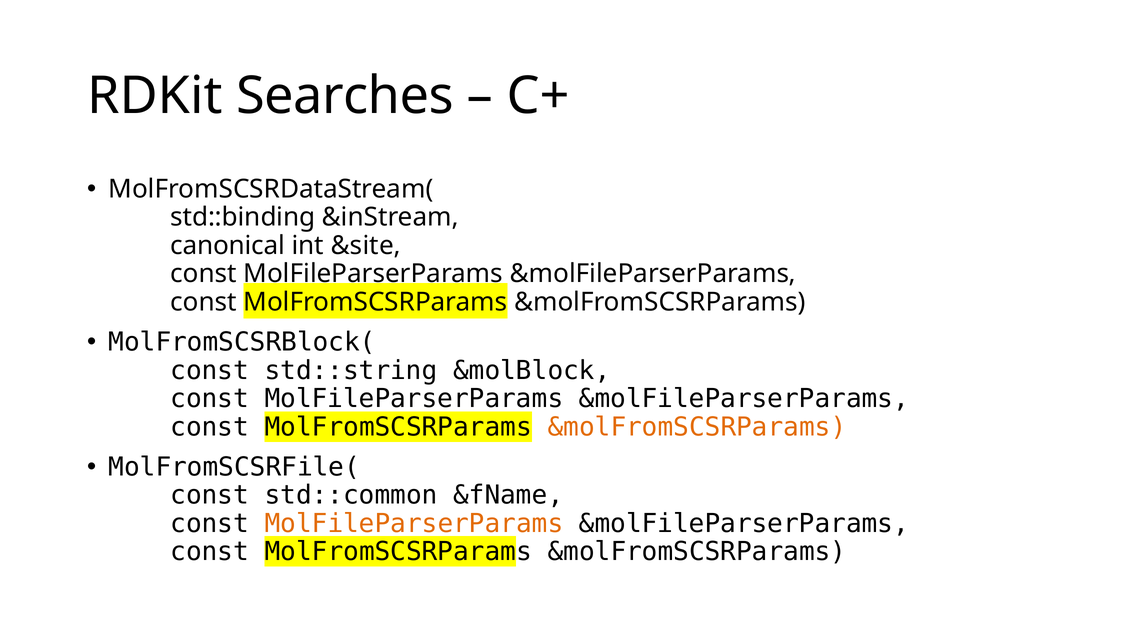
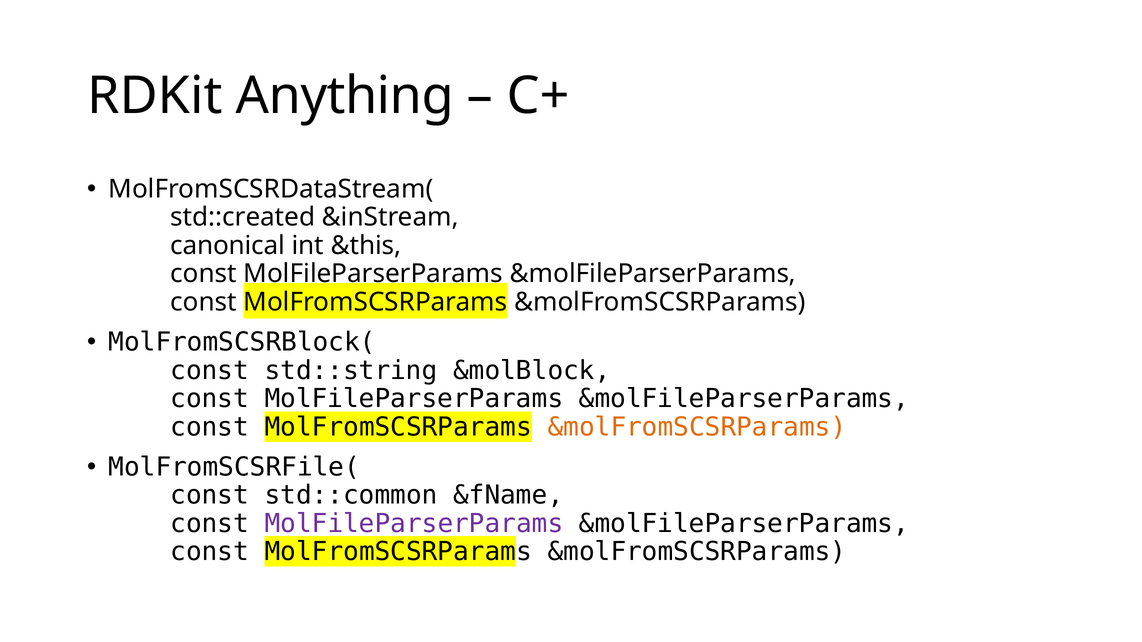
Searches: Searches -> Anything
std::binding: std::binding -> std::created
&site: &site -> &this
MolFileParserParams at (414, 524) colour: orange -> purple
